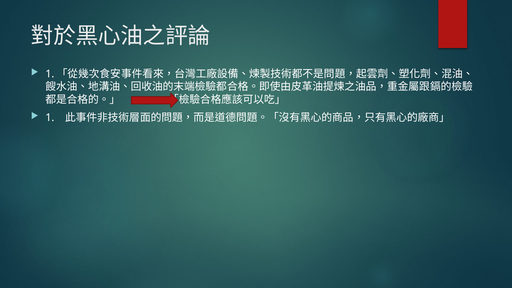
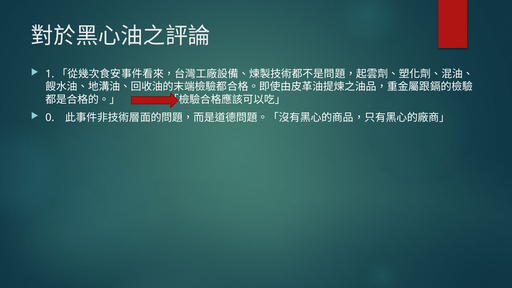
1 at (50, 118): 1 -> 0
